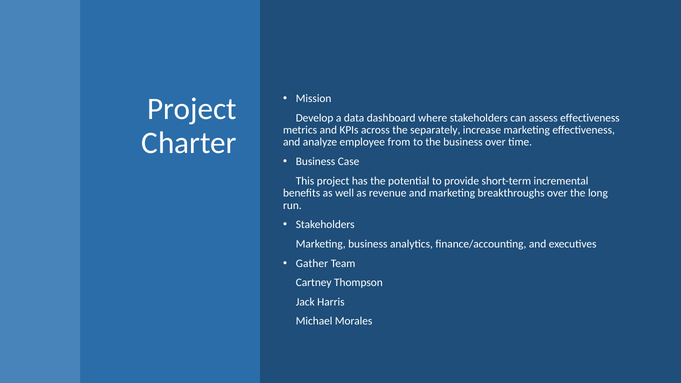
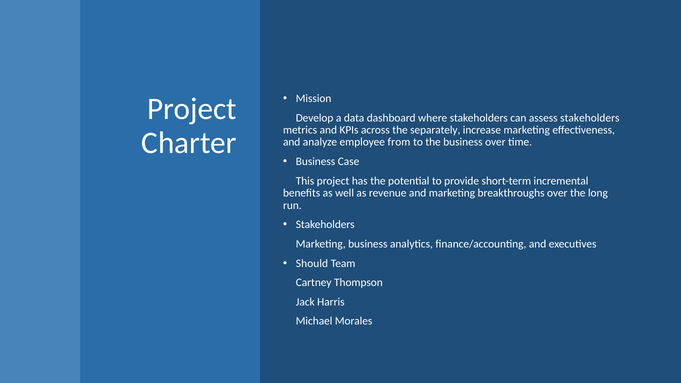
assess effectiveness: effectiveness -> stakeholders
Gather: Gather -> Should
